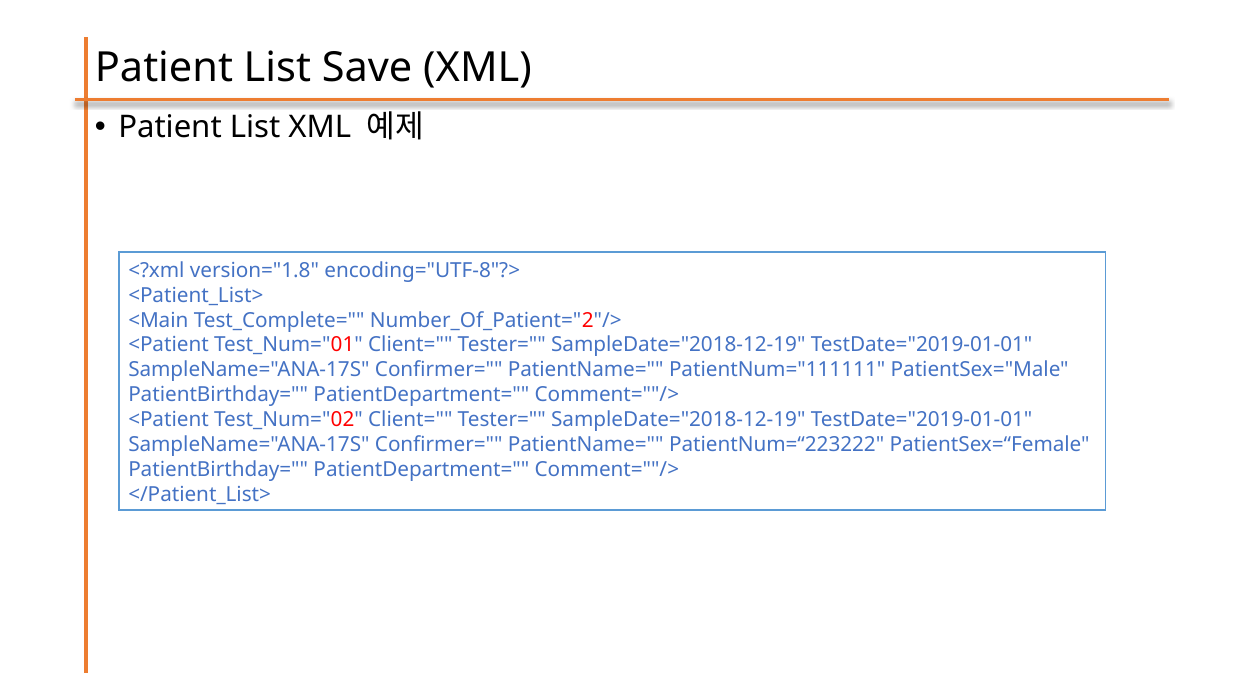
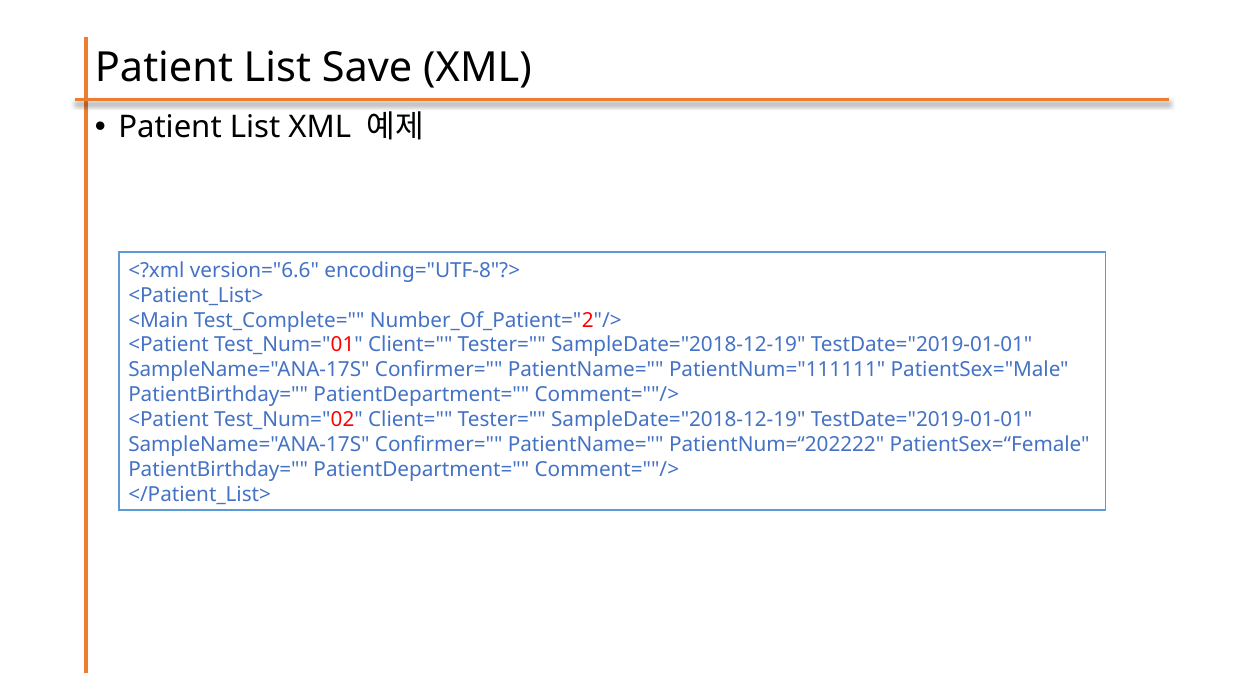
version="1.8: version="1.8 -> version="6.6
PatientNum=“223222: PatientNum=“223222 -> PatientNum=“202222
